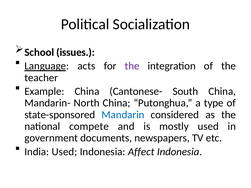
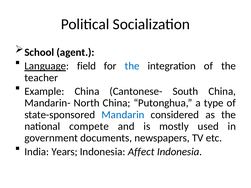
issues: issues -> agent
acts: acts -> field
the at (132, 66) colour: purple -> blue
India Used: Used -> Years
